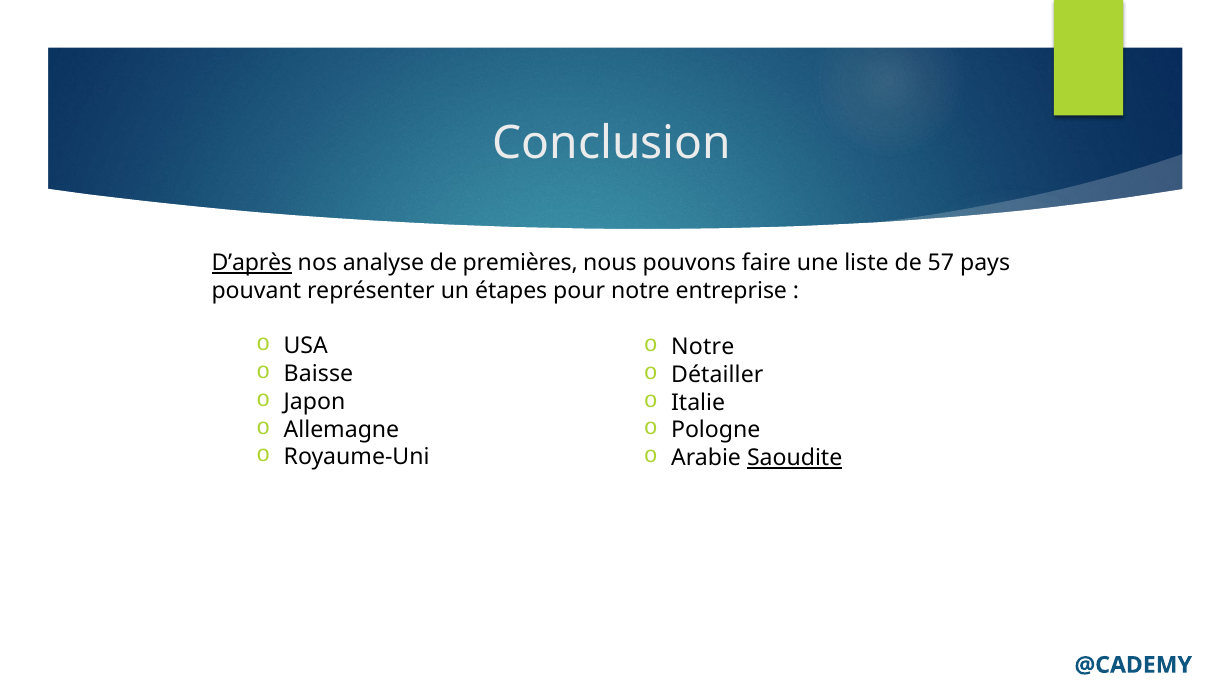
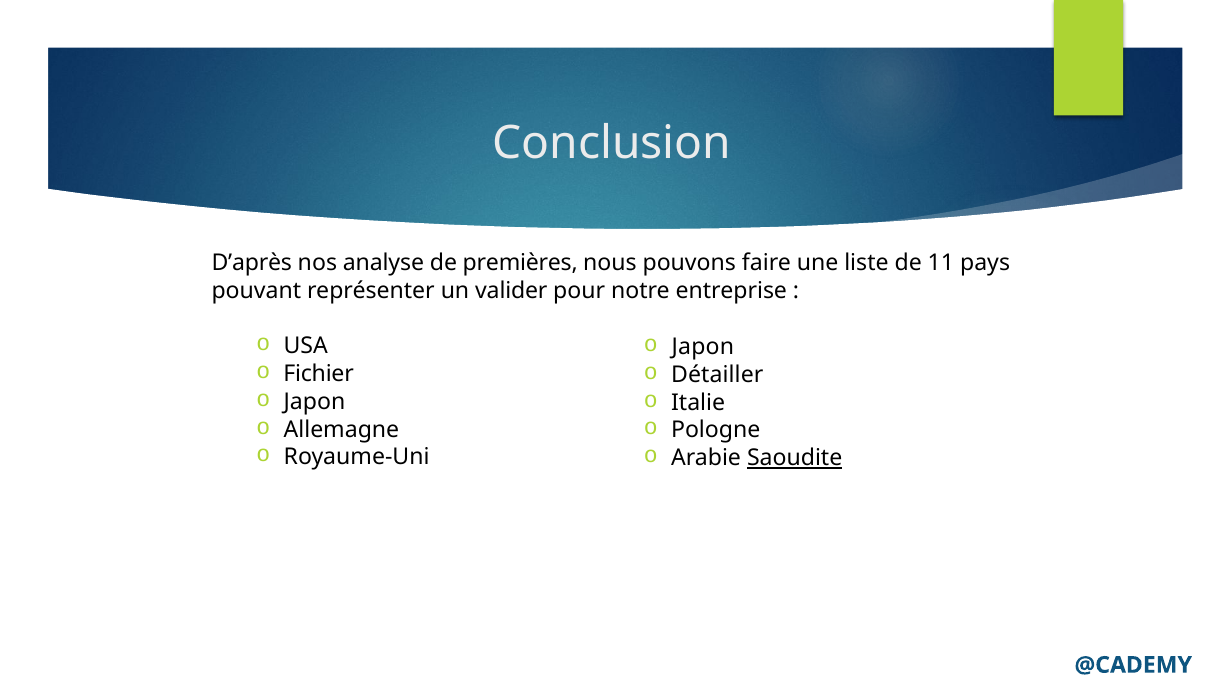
D’après underline: present -> none
57: 57 -> 11
étapes: étapes -> valider
Notre at (703, 347): Notre -> Japon
Baisse: Baisse -> Fichier
